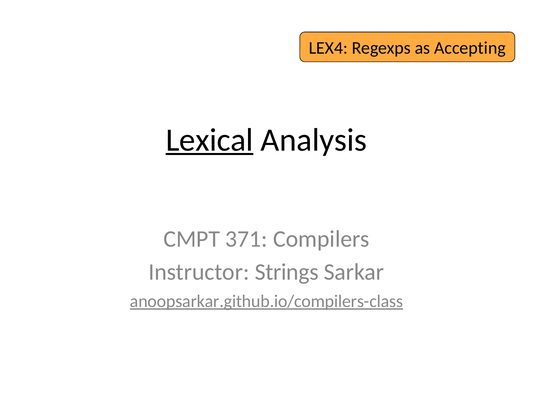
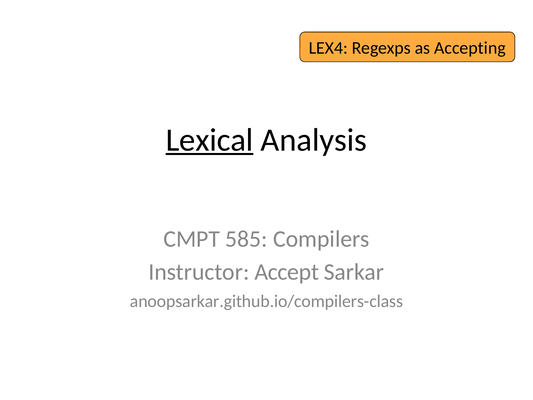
371: 371 -> 585
Strings: Strings -> Accept
anoopsarkar.github.io/compilers-class underline: present -> none
